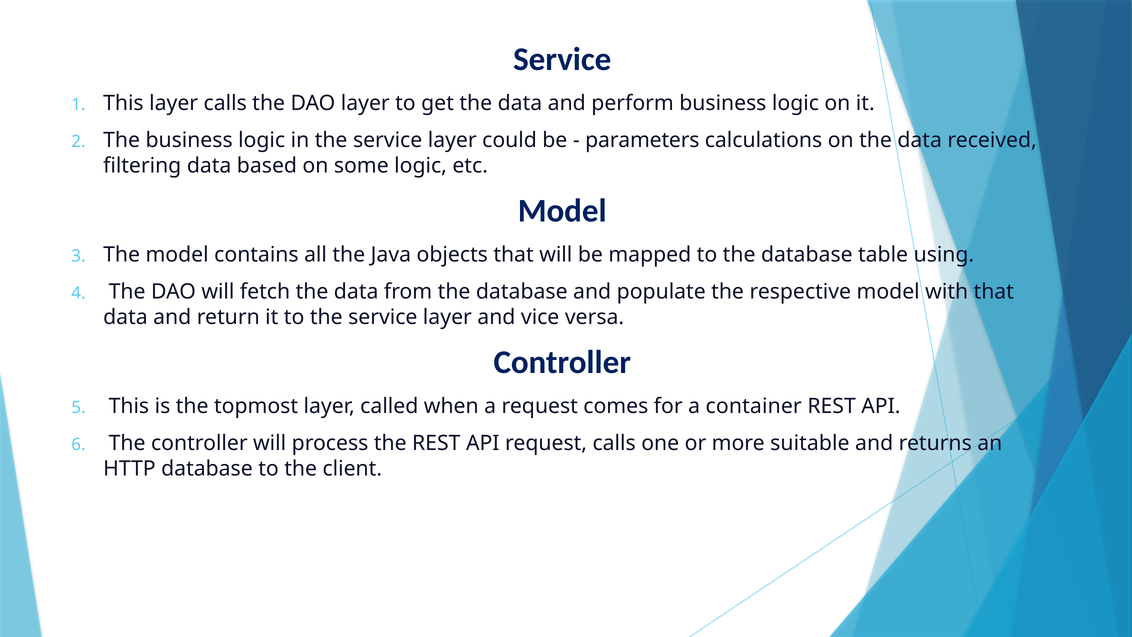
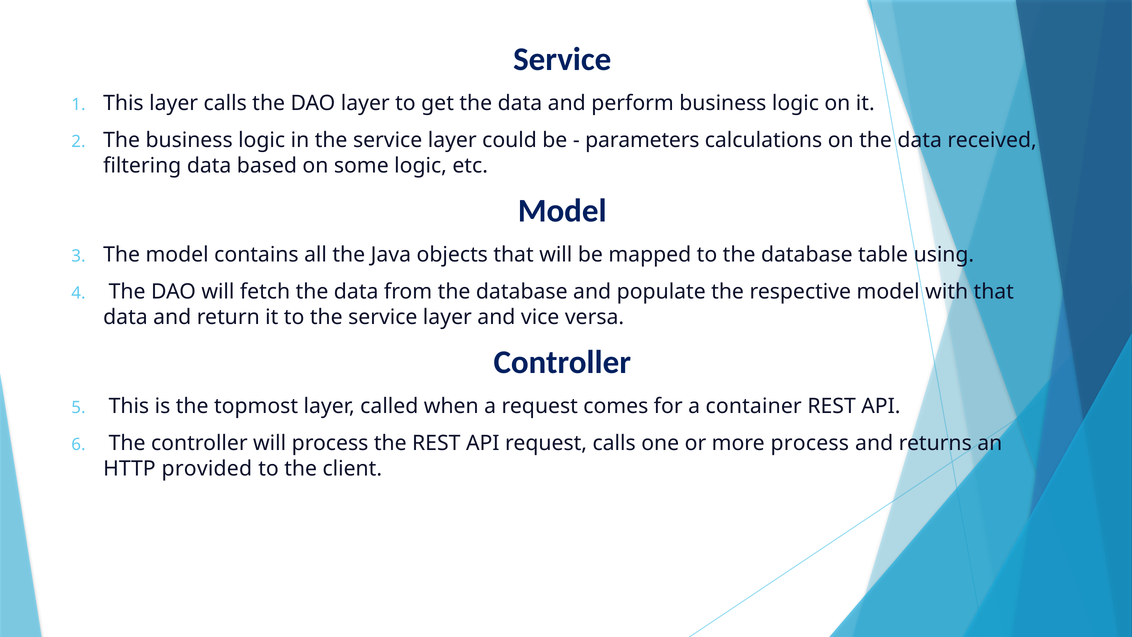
more suitable: suitable -> process
HTTP database: database -> provided
